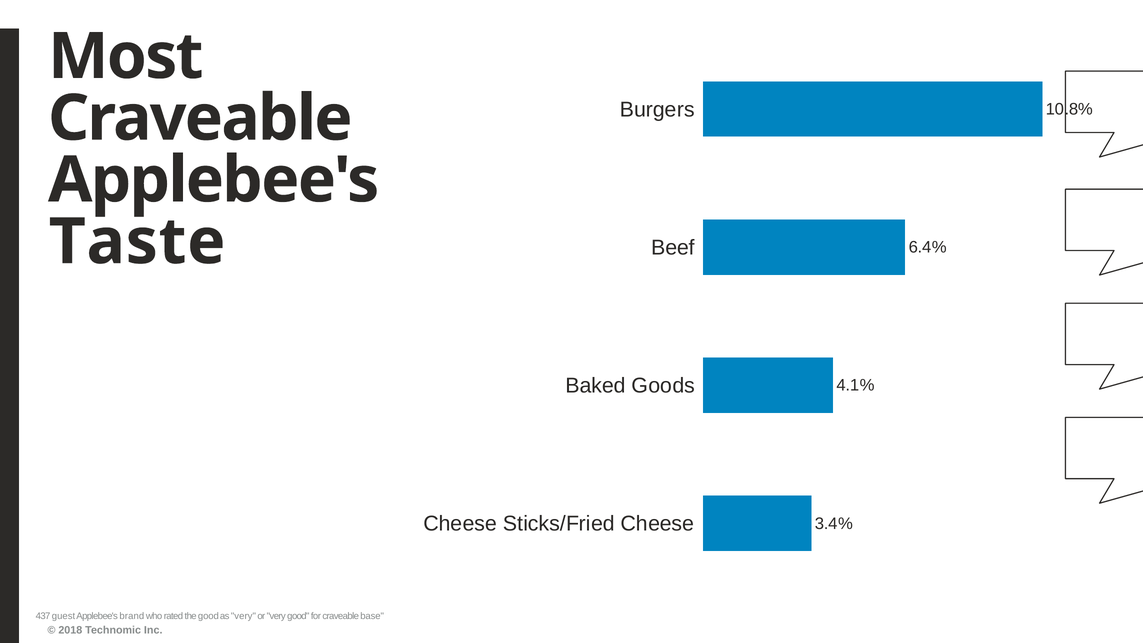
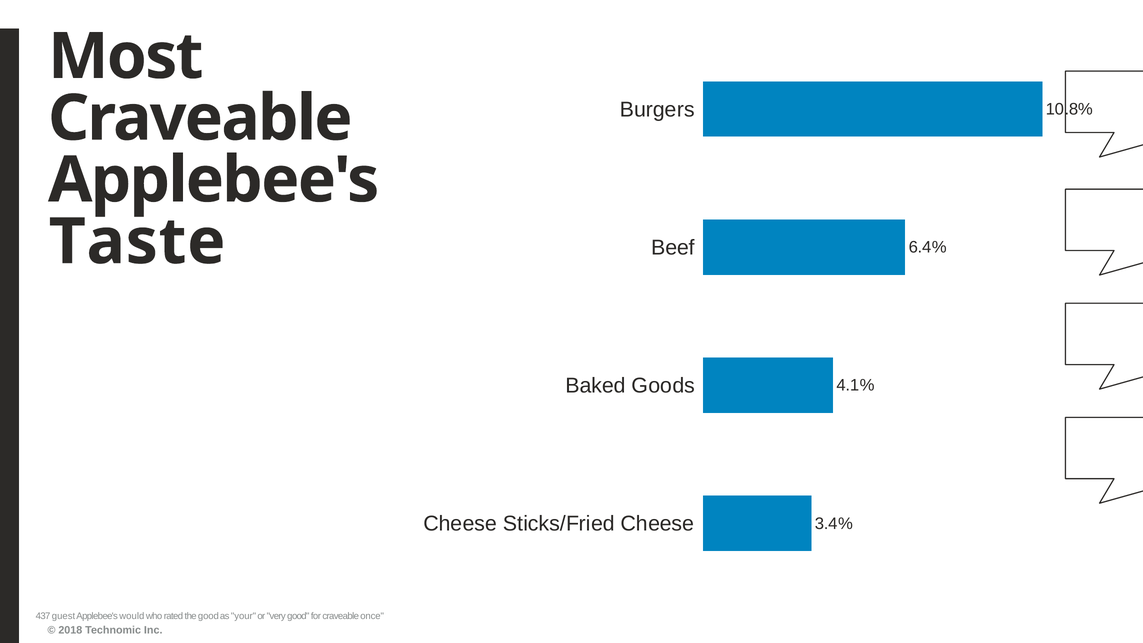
brand: brand -> would
as very: very -> your
base: base -> once
